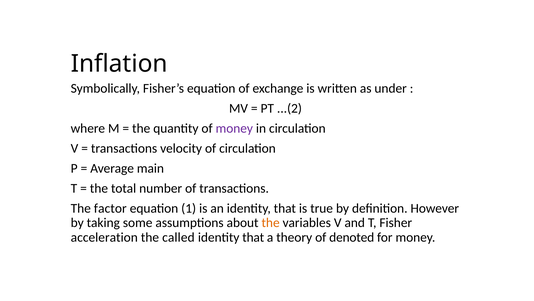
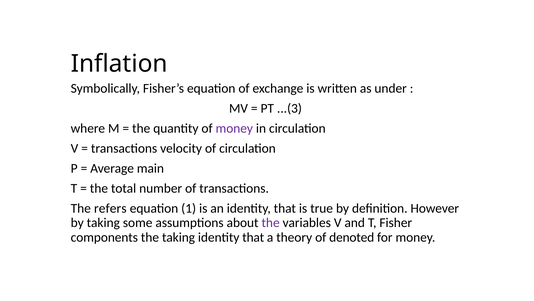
...(2: ...(2 -> ...(3
factor: factor -> refers
the at (271, 222) colour: orange -> purple
acceleration: acceleration -> components
the called: called -> taking
